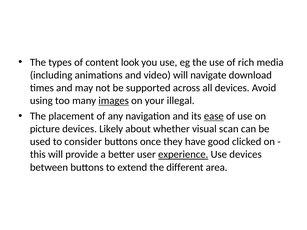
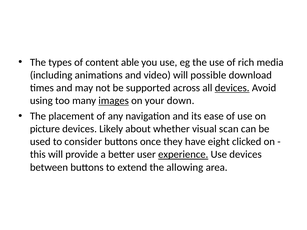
look: look -> able
navigate: navigate -> possible
devices at (232, 88) underline: none -> present
illegal: illegal -> down
ease underline: present -> none
good: good -> eight
different: different -> allowing
